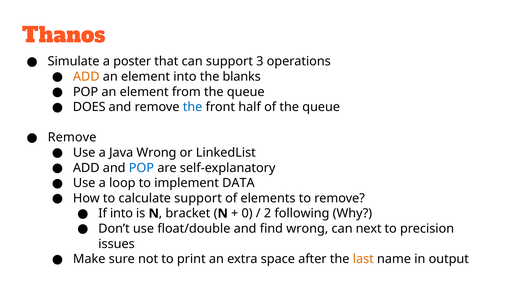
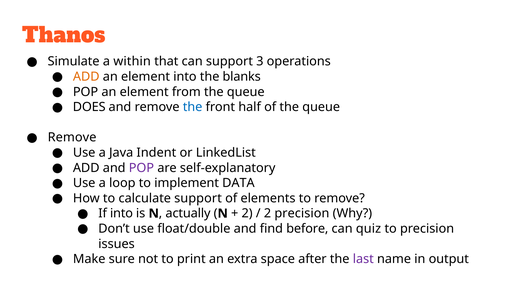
poster: poster -> within
Java Wrong: Wrong -> Indent
POP at (141, 168) colour: blue -> purple
bracket: bracket -> actually
0 at (247, 214): 0 -> 2
2 following: following -> precision
find wrong: wrong -> before
next: next -> quiz
last colour: orange -> purple
